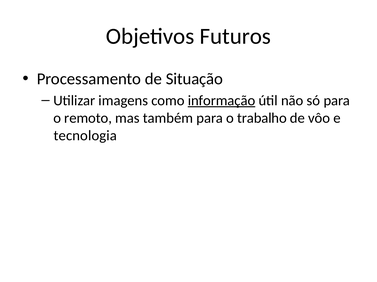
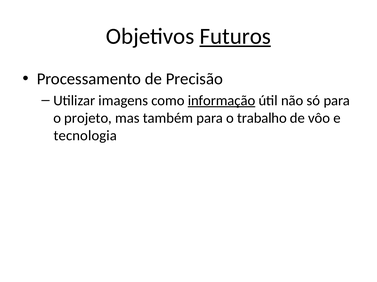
Futuros underline: none -> present
Situação: Situação -> Precisão
remoto: remoto -> projeto
